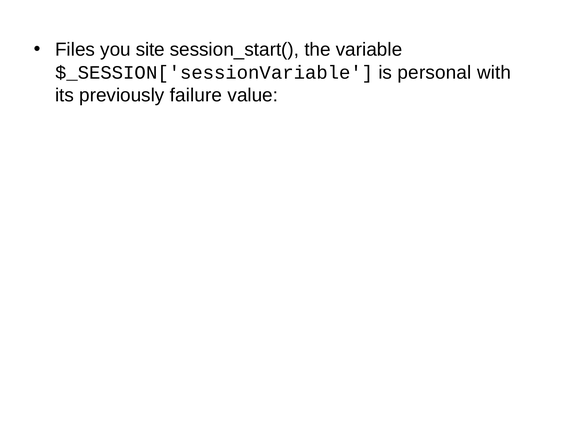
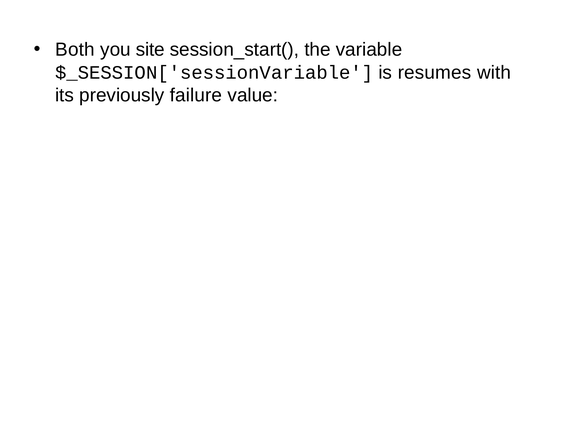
Files: Files -> Both
personal: personal -> resumes
